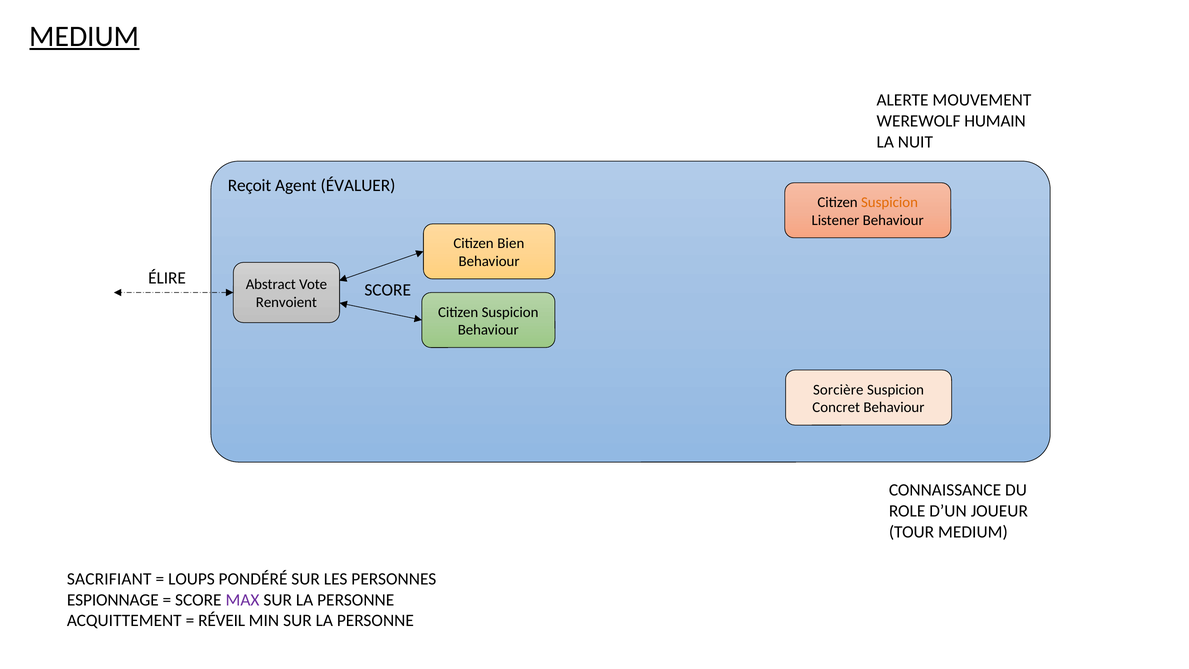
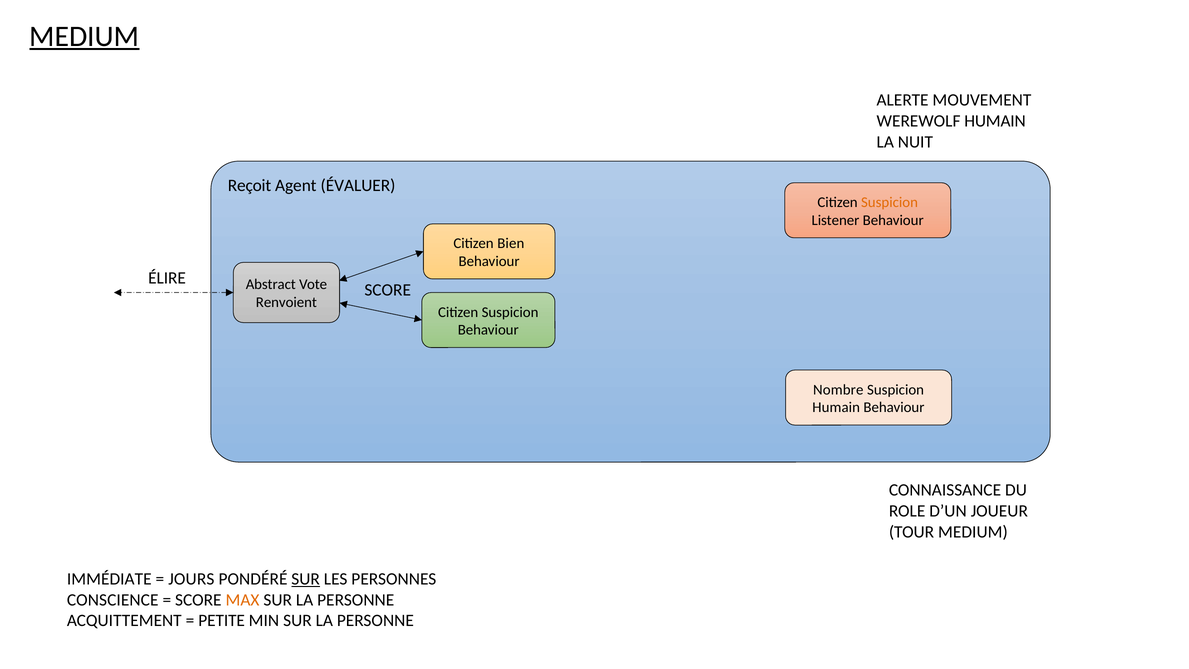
Sorcière: Sorcière -> Nombre
Concret at (836, 407): Concret -> Humain
SACRIFIANT: SACRIFIANT -> IMMÉDIATE
LOUPS: LOUPS -> JOURS
SUR at (306, 579) underline: none -> present
ESPIONNAGE: ESPIONNAGE -> CONSCIENCE
MAX colour: purple -> orange
RÉVEIL: RÉVEIL -> PETITE
